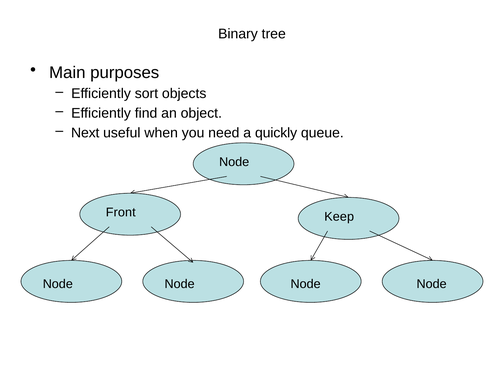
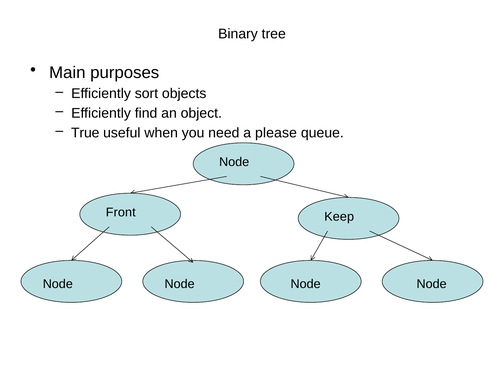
Next: Next -> True
quickly: quickly -> please
